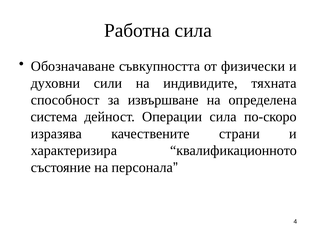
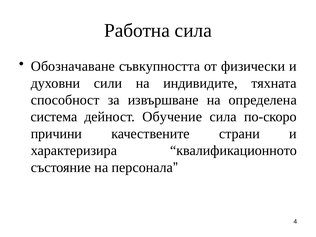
Операции: Операции -> Обучение
изразява: изразява -> причини
